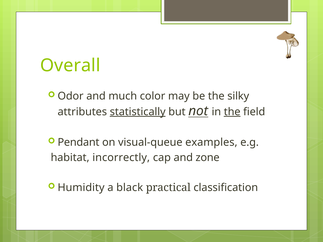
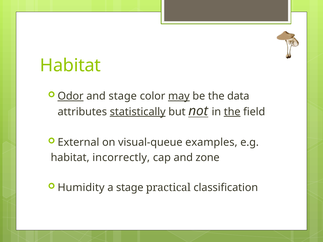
Overall at (70, 66): Overall -> Habitat
Odor underline: none -> present
and much: much -> stage
may underline: none -> present
silky: silky -> data
Pendant: Pendant -> External
a black: black -> stage
